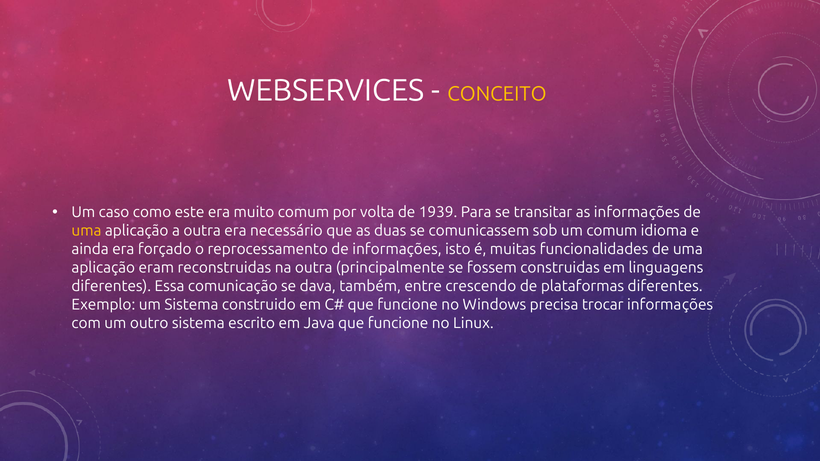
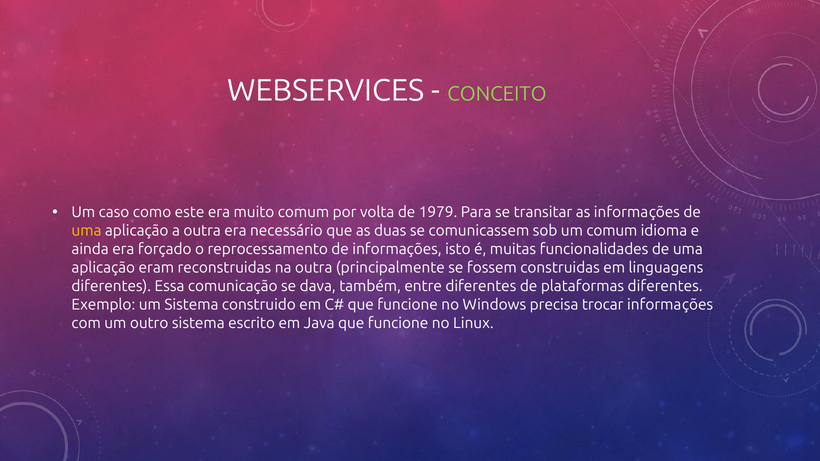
CONCEITO colour: yellow -> light green
1939: 1939 -> 1979
entre crescendo: crescendo -> diferentes
